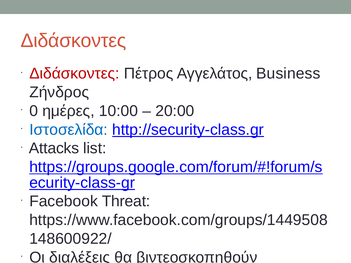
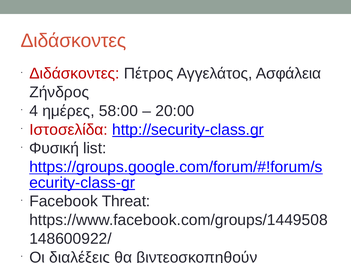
Business: Business -> Ασφάλεια
0: 0 -> 4
10:00: 10:00 -> 58:00
Ιστοσελίδα colour: blue -> red
Attacks: Attacks -> Φυσική
